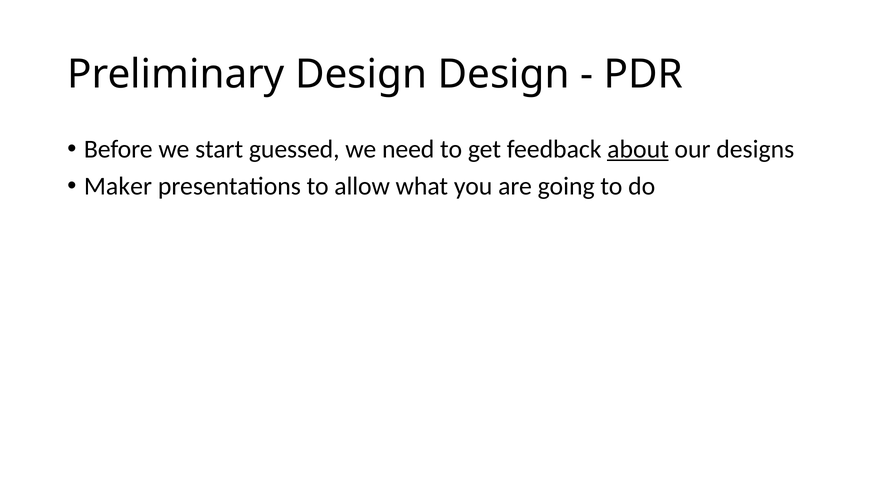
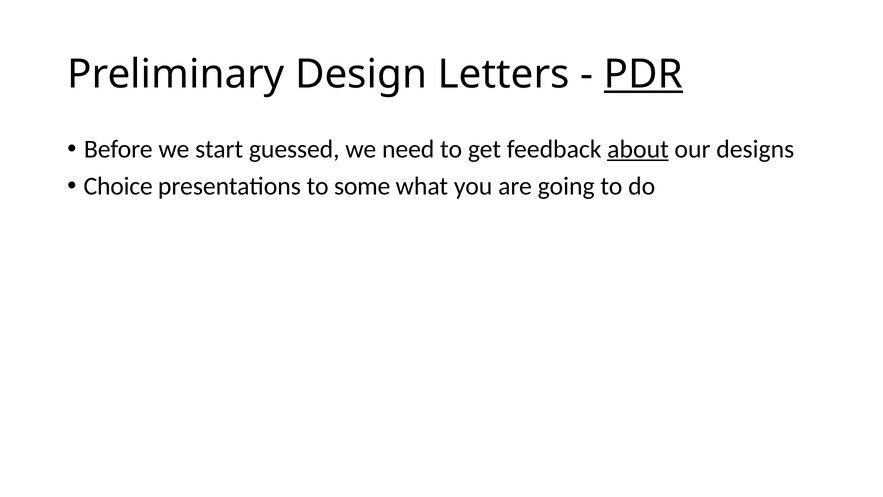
Design Design: Design -> Letters
PDR underline: none -> present
Maker: Maker -> Choice
allow: allow -> some
